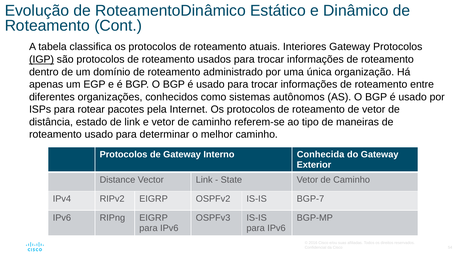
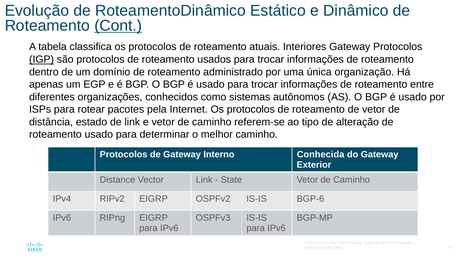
Cont underline: none -> present
maneiras: maneiras -> alteração
BGP-7: BGP-7 -> BGP-6
